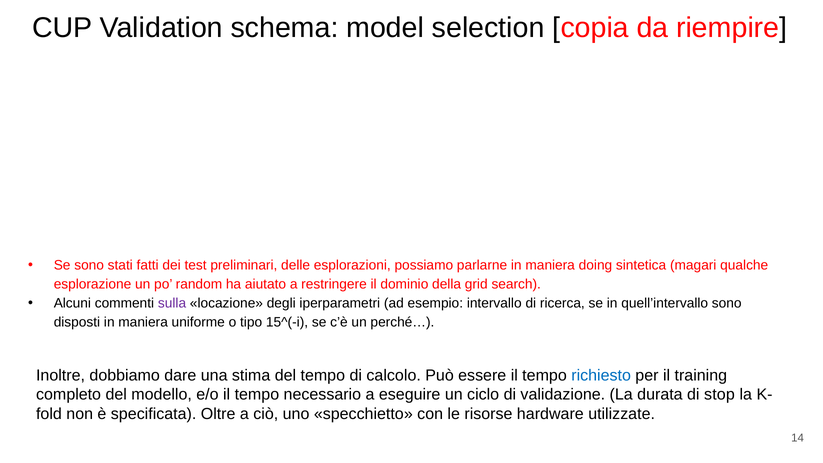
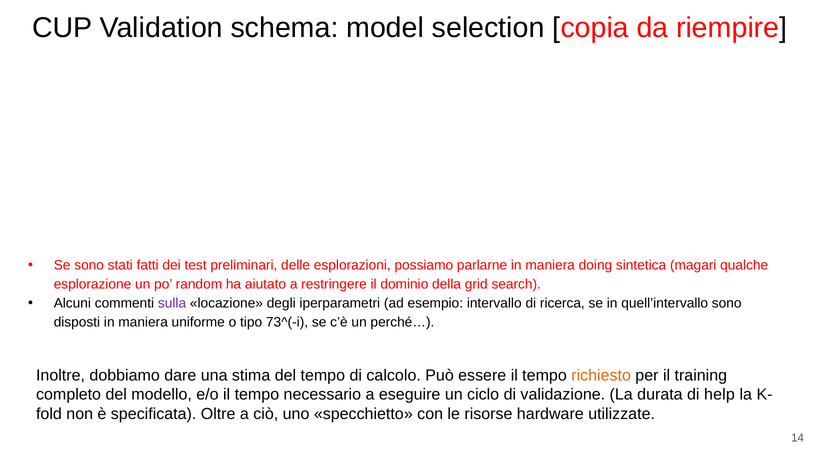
15^(-i: 15^(-i -> 73^(-i
richiesto colour: blue -> orange
stop: stop -> help
